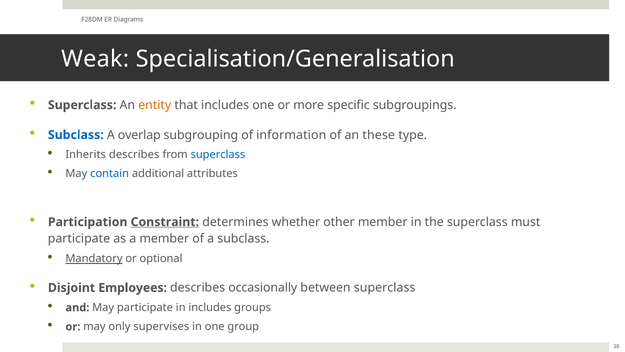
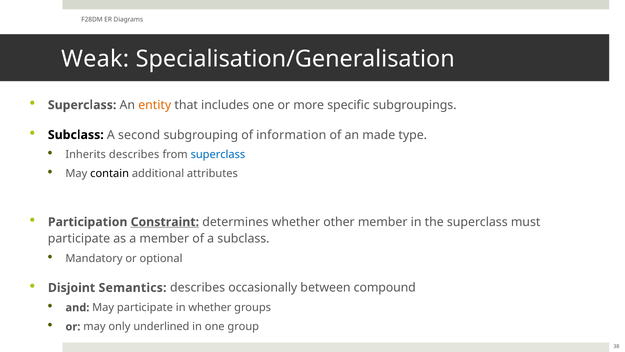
Subclass at (76, 135) colour: blue -> black
overlap: overlap -> second
these: these -> made
contain colour: blue -> black
Mandatory underline: present -> none
Employees: Employees -> Semantics
between superclass: superclass -> compound
in includes: includes -> whether
supervises: supervises -> underlined
